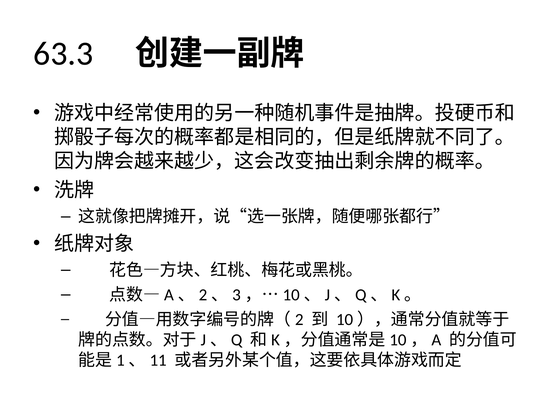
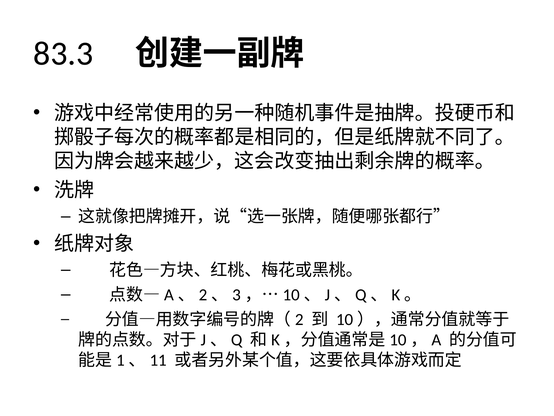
63.3: 63.3 -> 83.3
